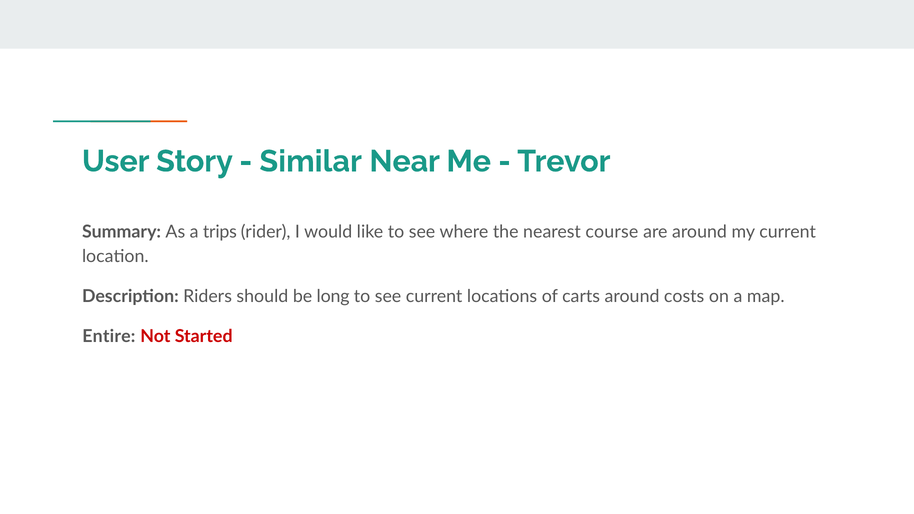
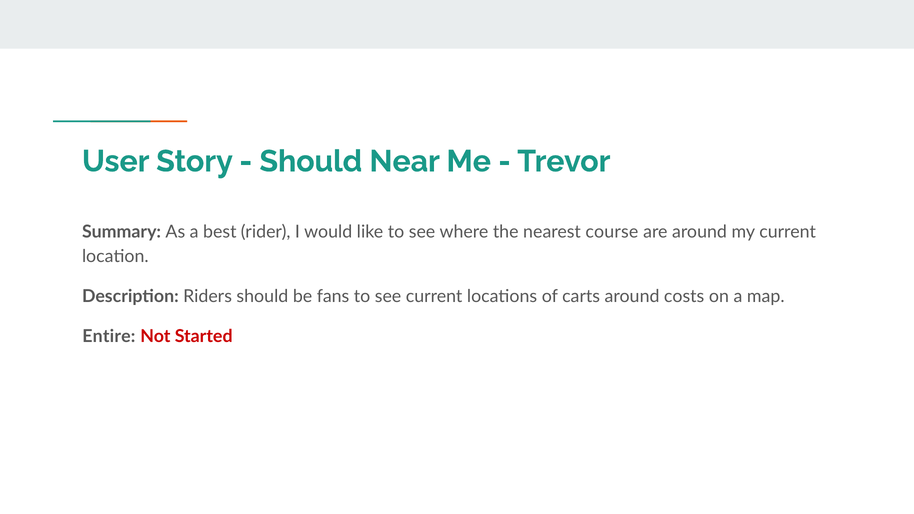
Similar at (311, 161): Similar -> Should
trips: trips -> best
long: long -> fans
